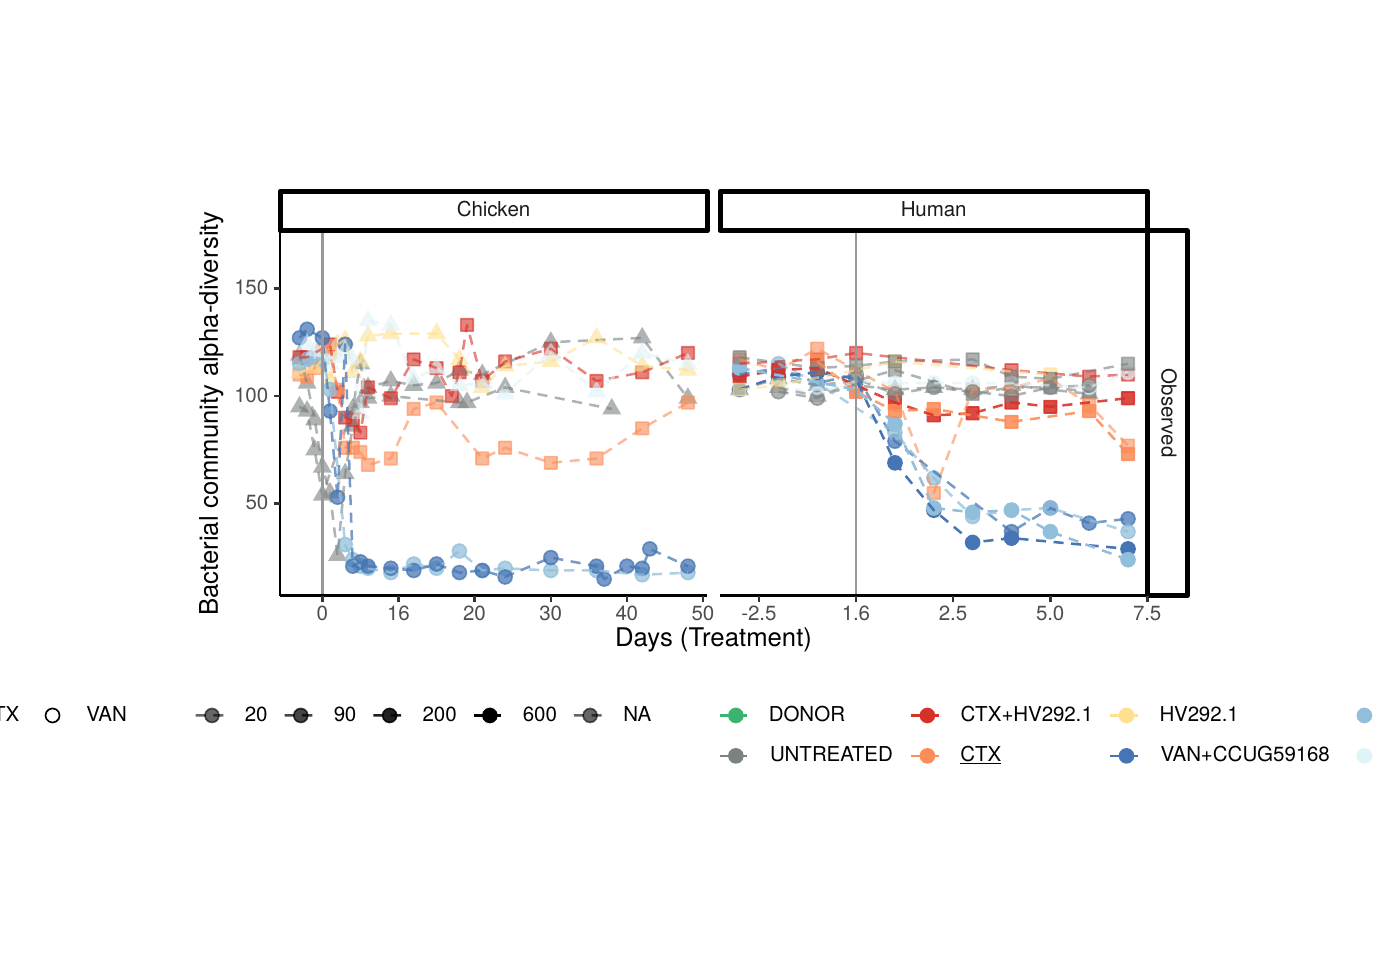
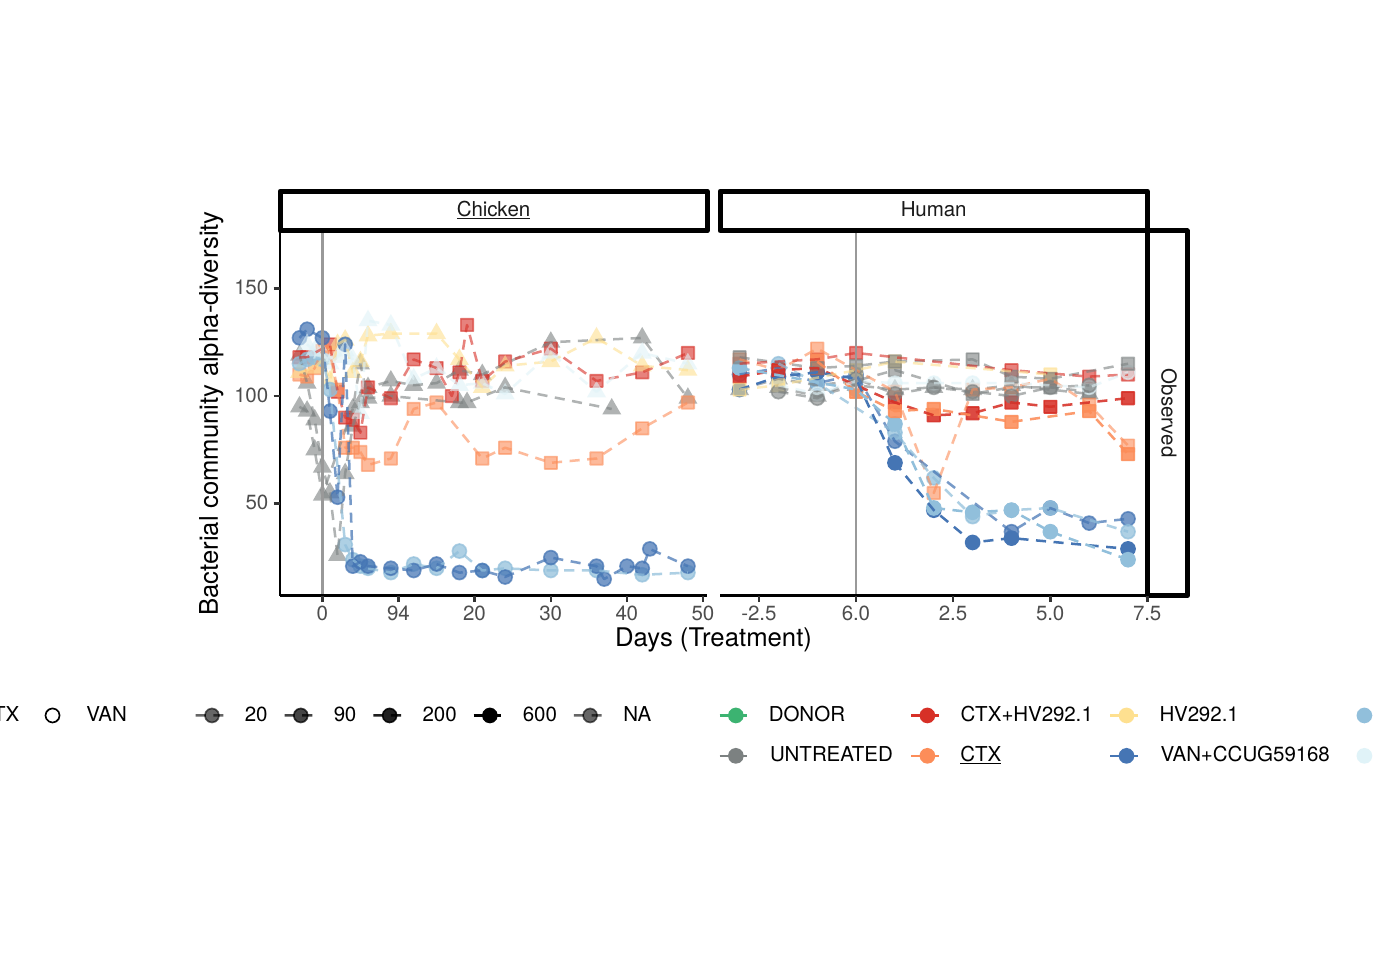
Chicken underline: none -> present
16: 16 -> 94
1.6: 1.6 -> 6.0
